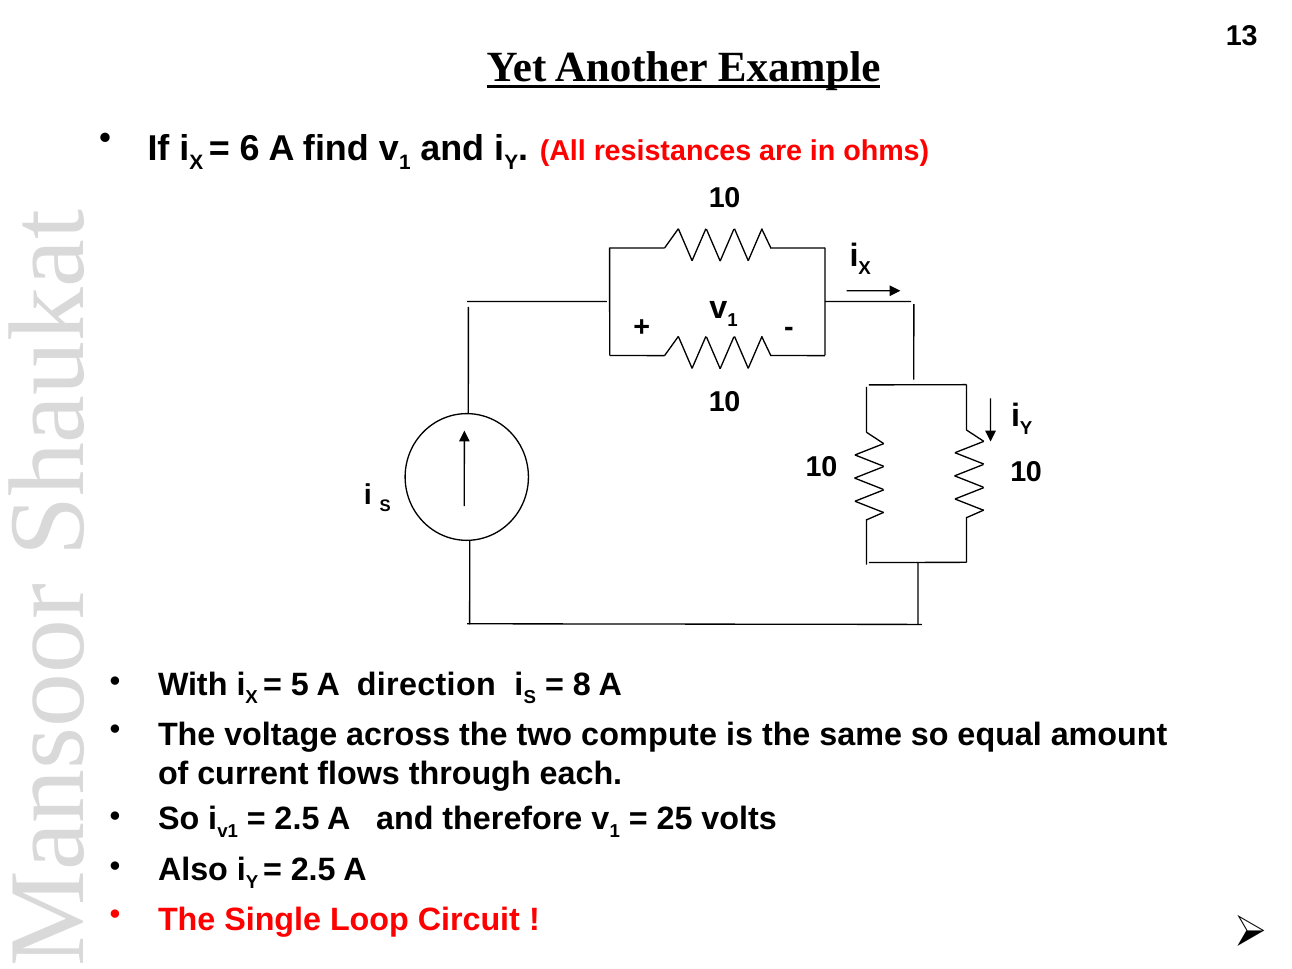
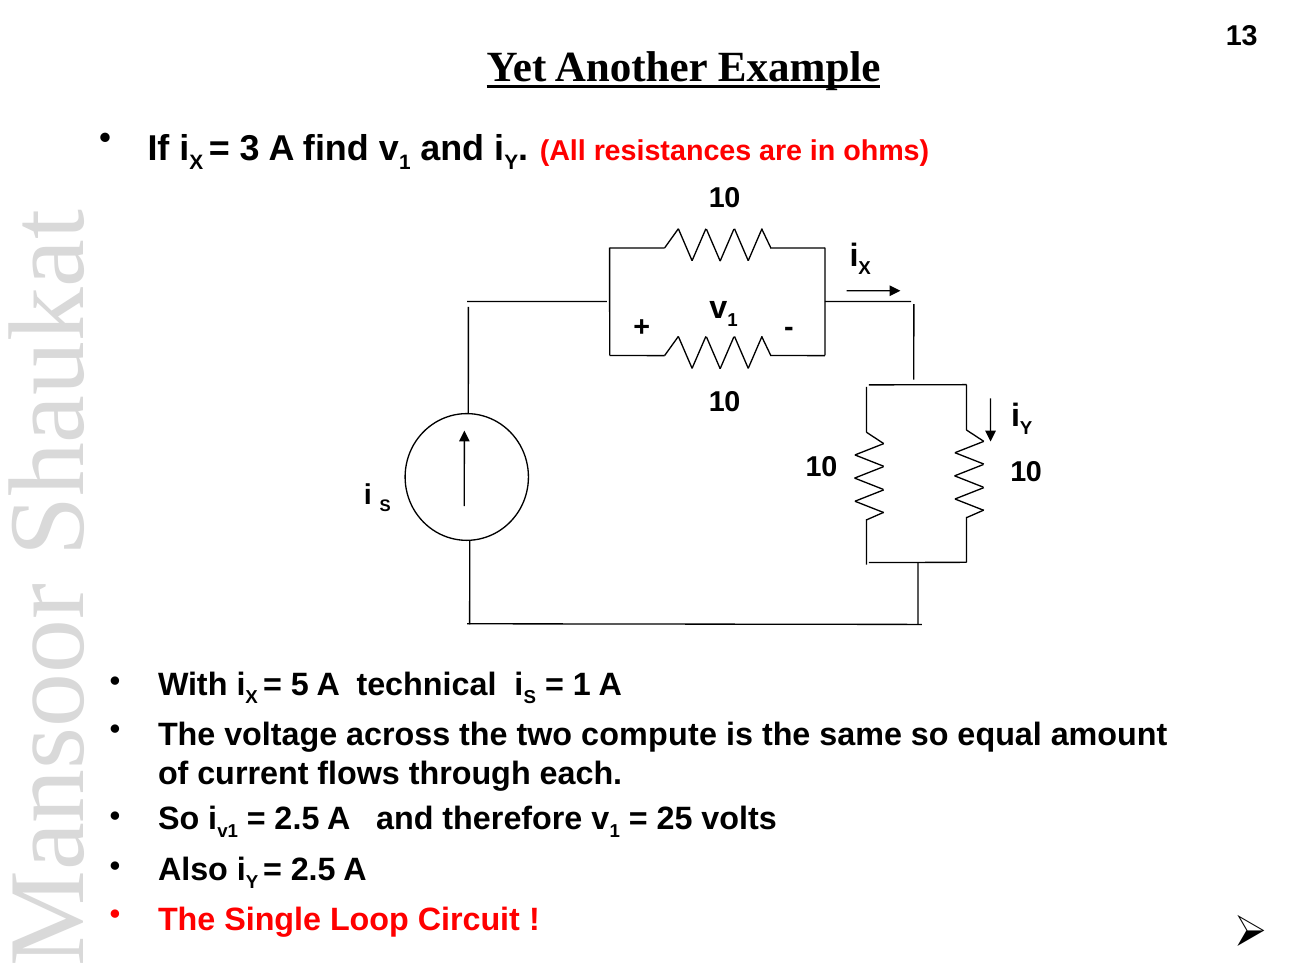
6: 6 -> 3
direction: direction -> technical
8 at (582, 685): 8 -> 1
